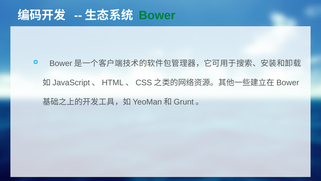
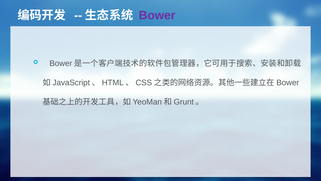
Bower colour: green -> purple
